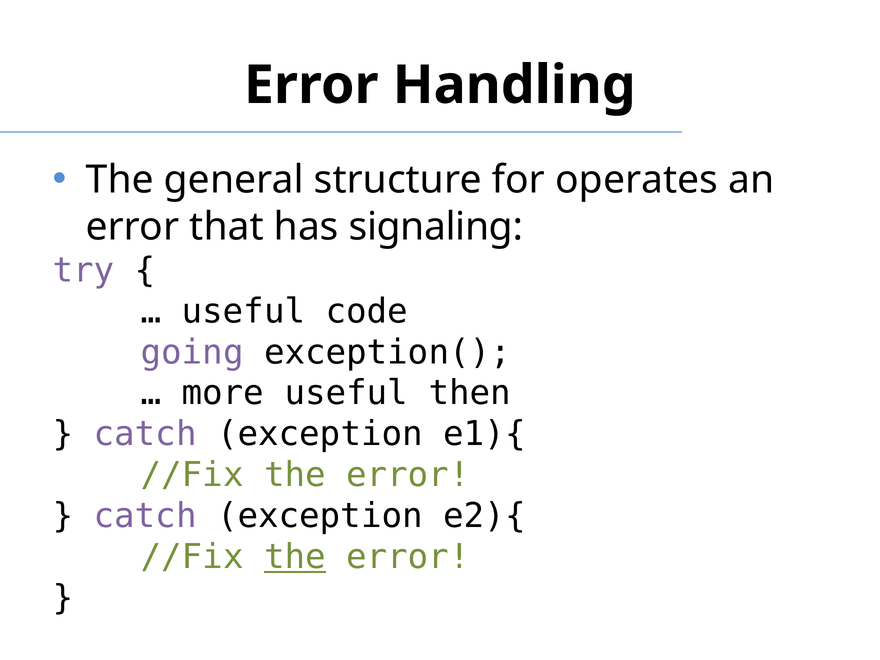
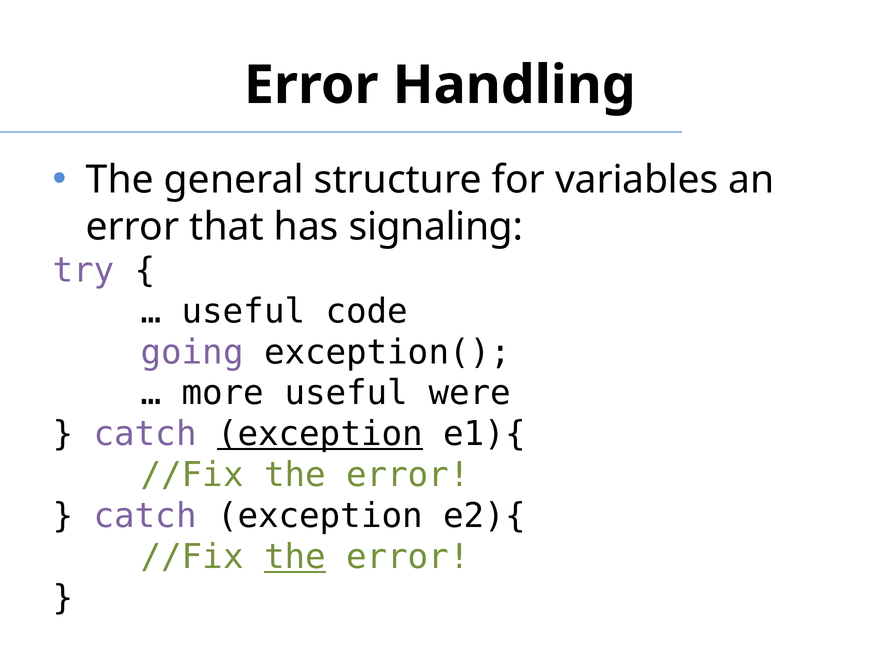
operates: operates -> variables
then: then -> were
exception at (320, 434) underline: none -> present
